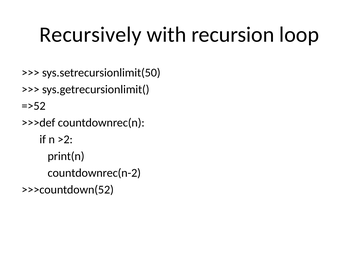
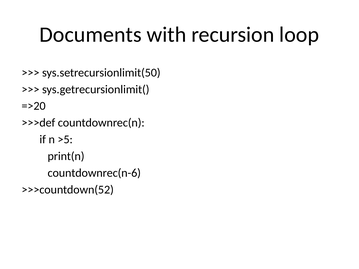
Recursively: Recursively -> Documents
=>52: =>52 -> =>20
>2: >2 -> >5
countdownrec(n-2: countdownrec(n-2 -> countdownrec(n-6
